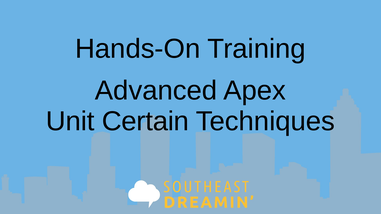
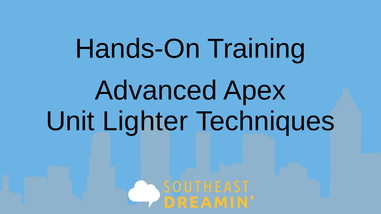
Certain: Certain -> Lighter
